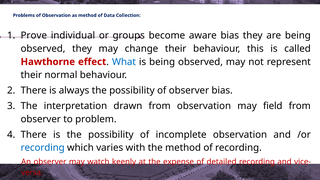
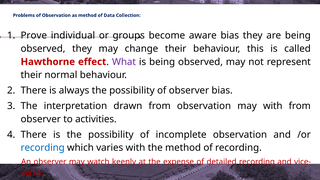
What colour: blue -> purple
may field: field -> with
problem: problem -> activities
